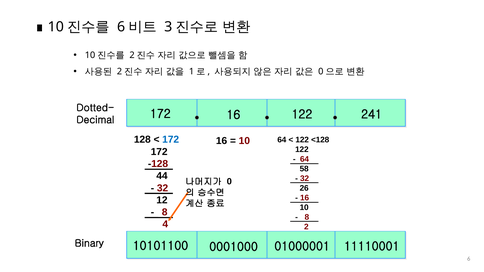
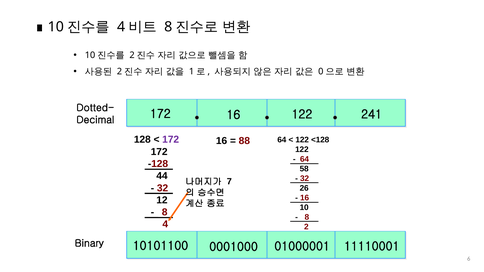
6 at (121, 27): 6 -> 4
3 at (168, 27): 3 -> 8
172 at (171, 140) colour: blue -> purple
10 at (244, 141): 10 -> 88
0: 0 -> 7
